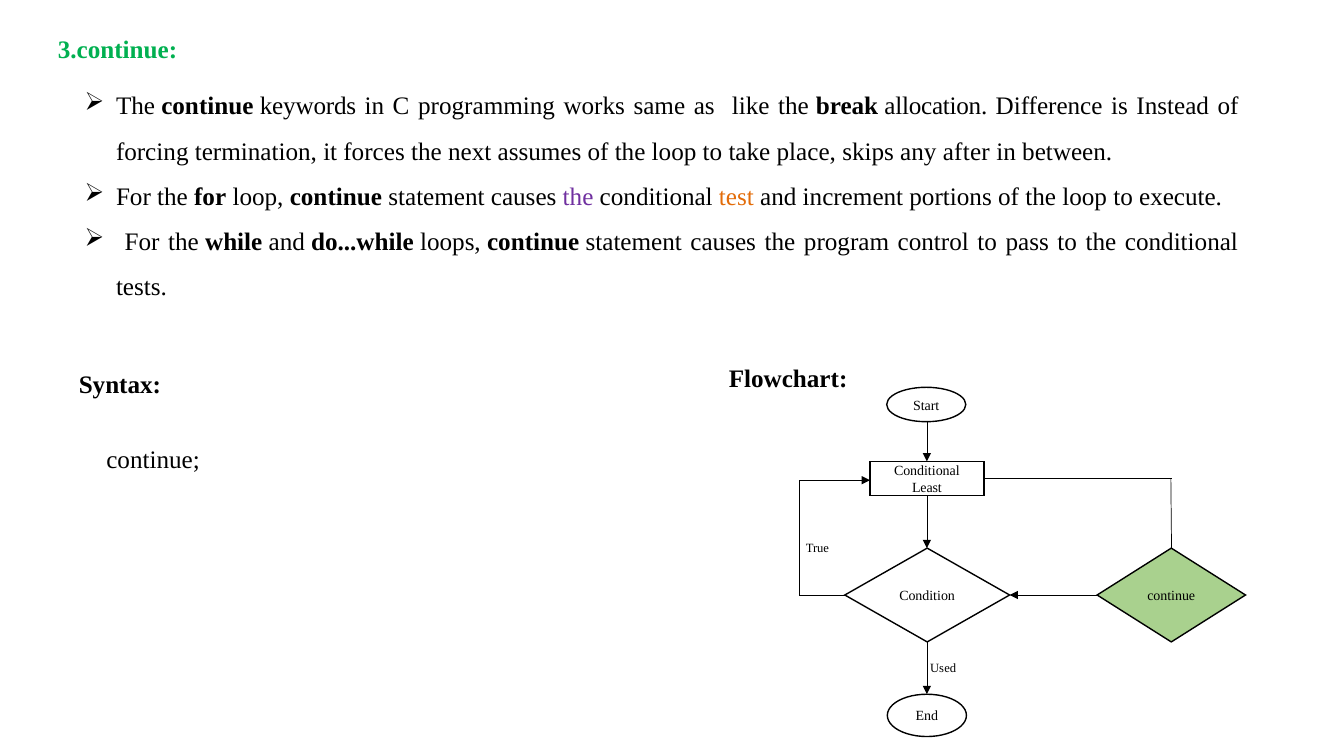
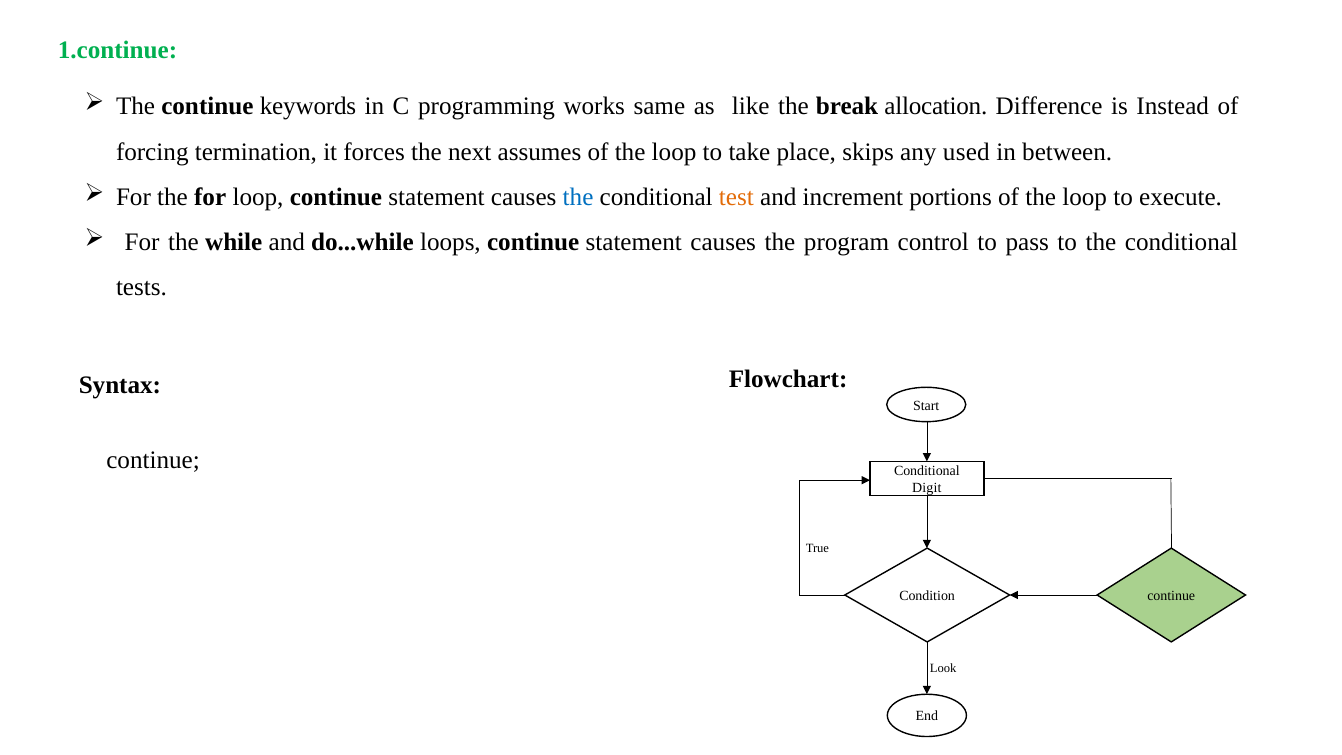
3.continue: 3.continue -> 1.continue
after: after -> used
the at (578, 197) colour: purple -> blue
Least: Least -> Digit
Used: Used -> Look
